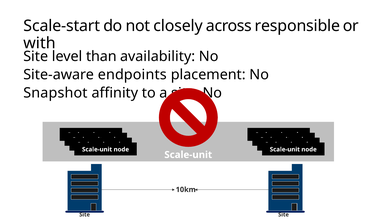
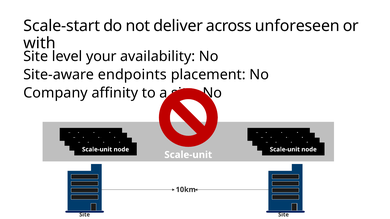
closely: closely -> deliver
responsible: responsible -> unforeseen
than: than -> your
Snapshot: Snapshot -> Company
